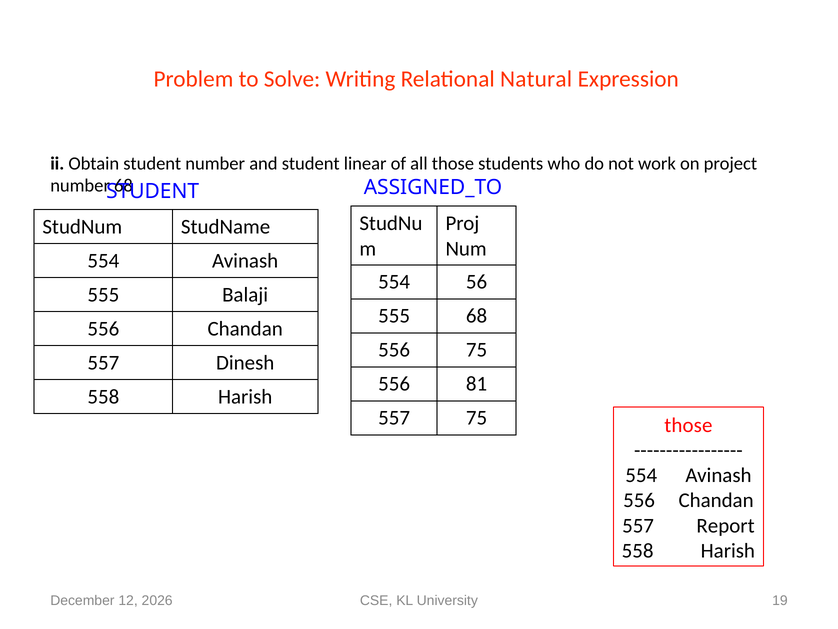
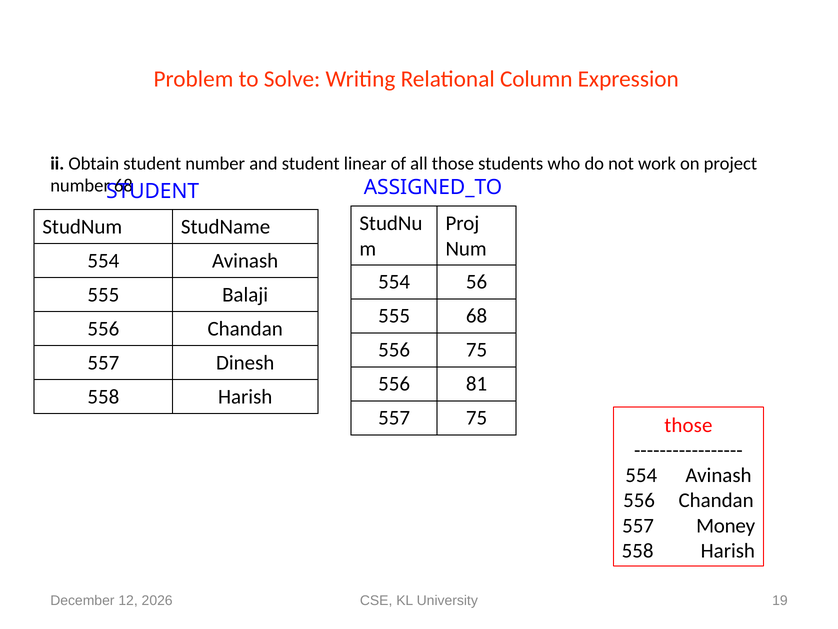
Natural: Natural -> Column
Report: Report -> Money
